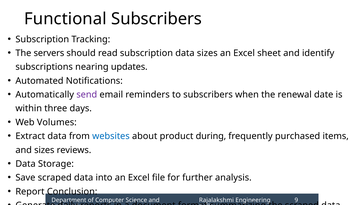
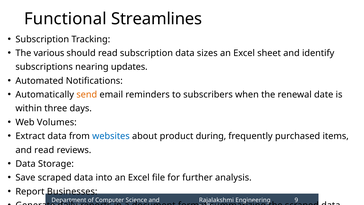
Functional Subscribers: Subscribers -> Streamlines
servers: servers -> various
send colour: purple -> orange
and sizes: sizes -> read
Conclusion: Conclusion -> Businesses
